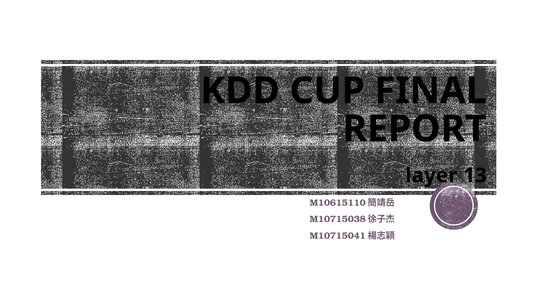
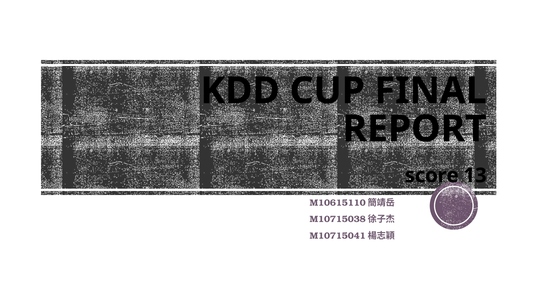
layer: layer -> score
